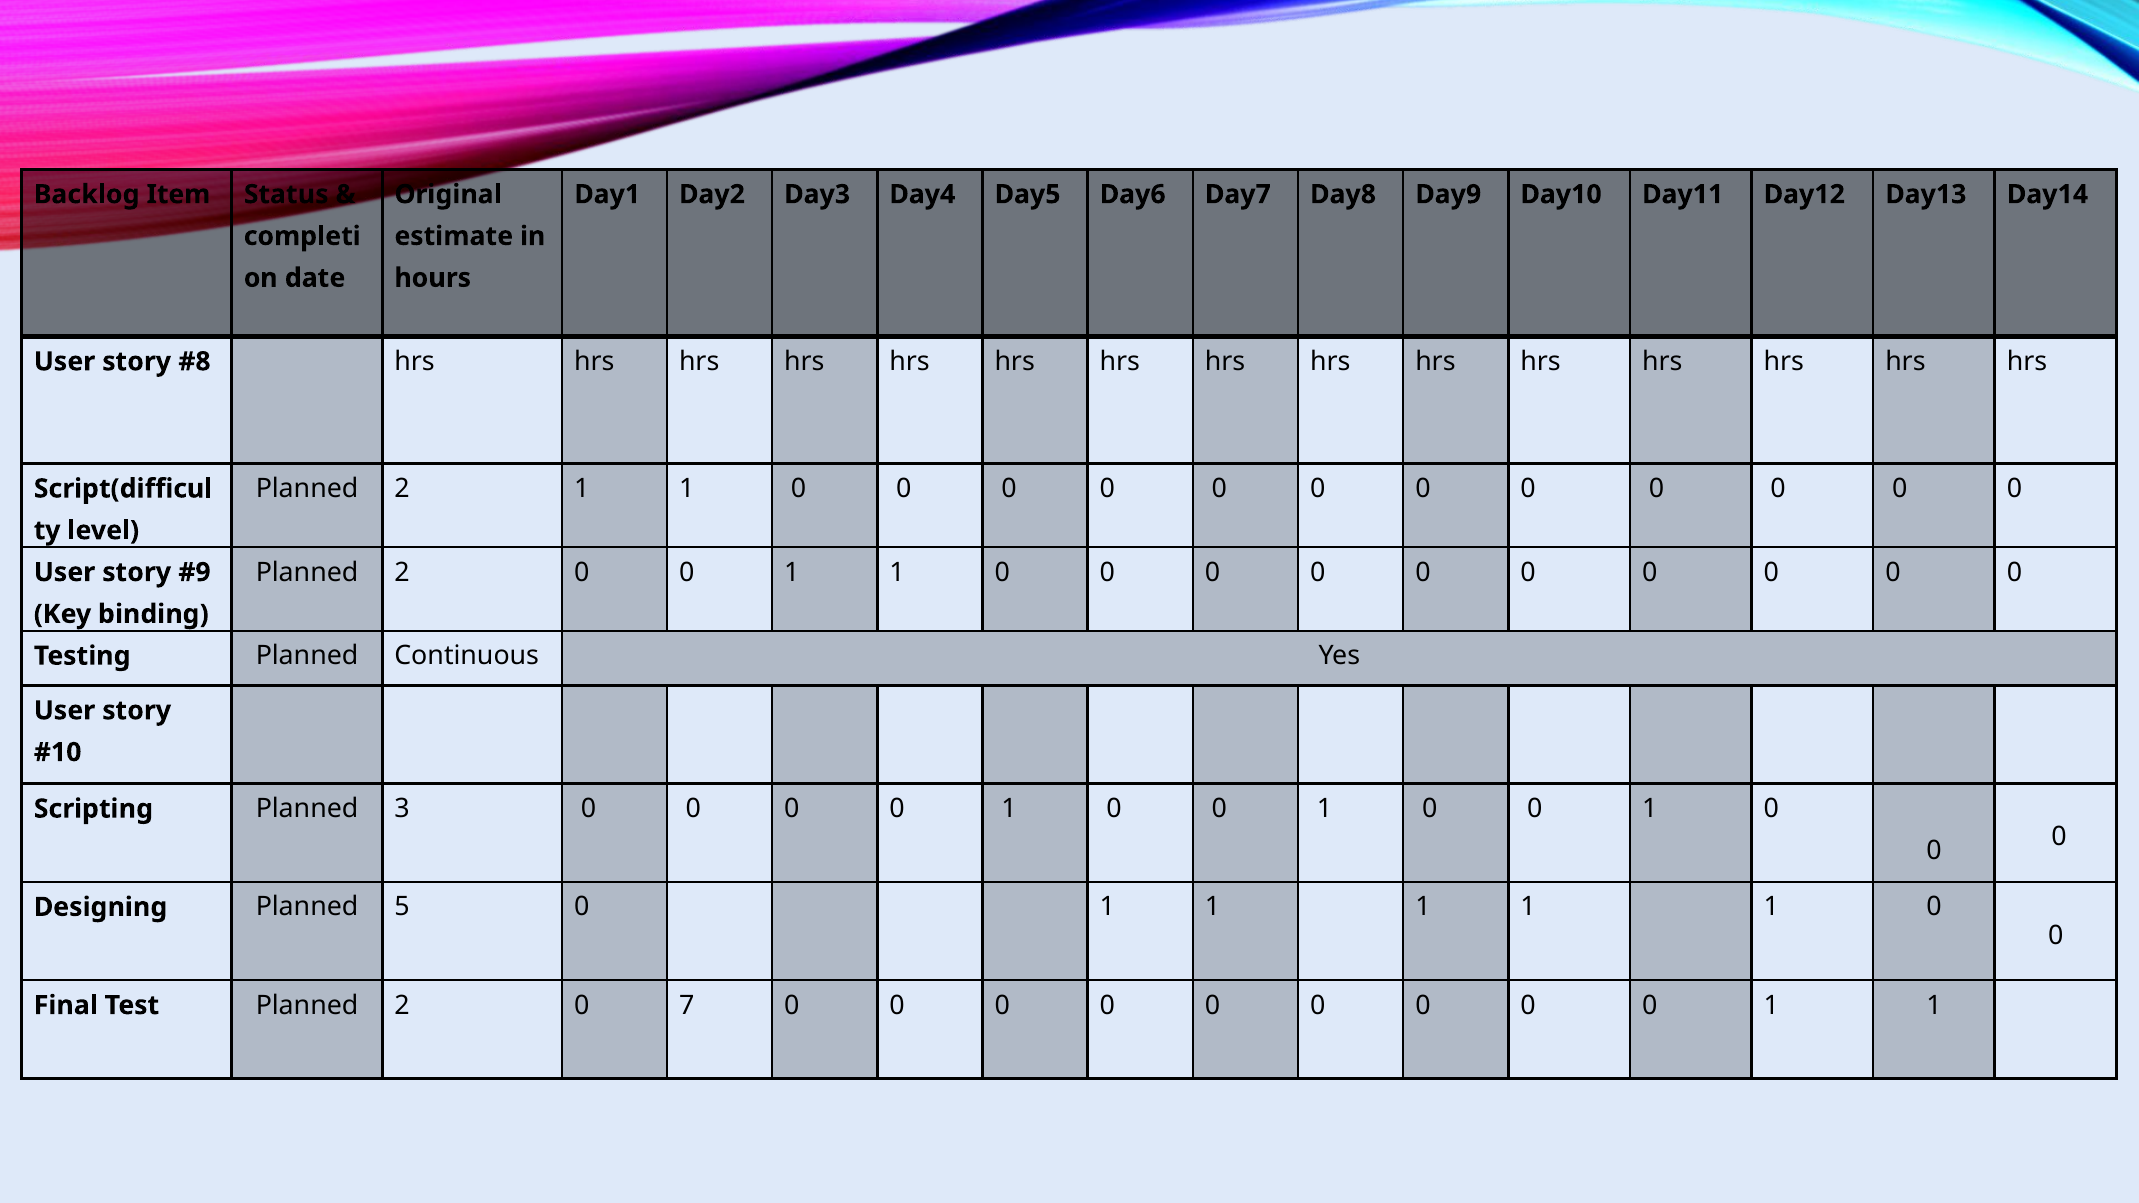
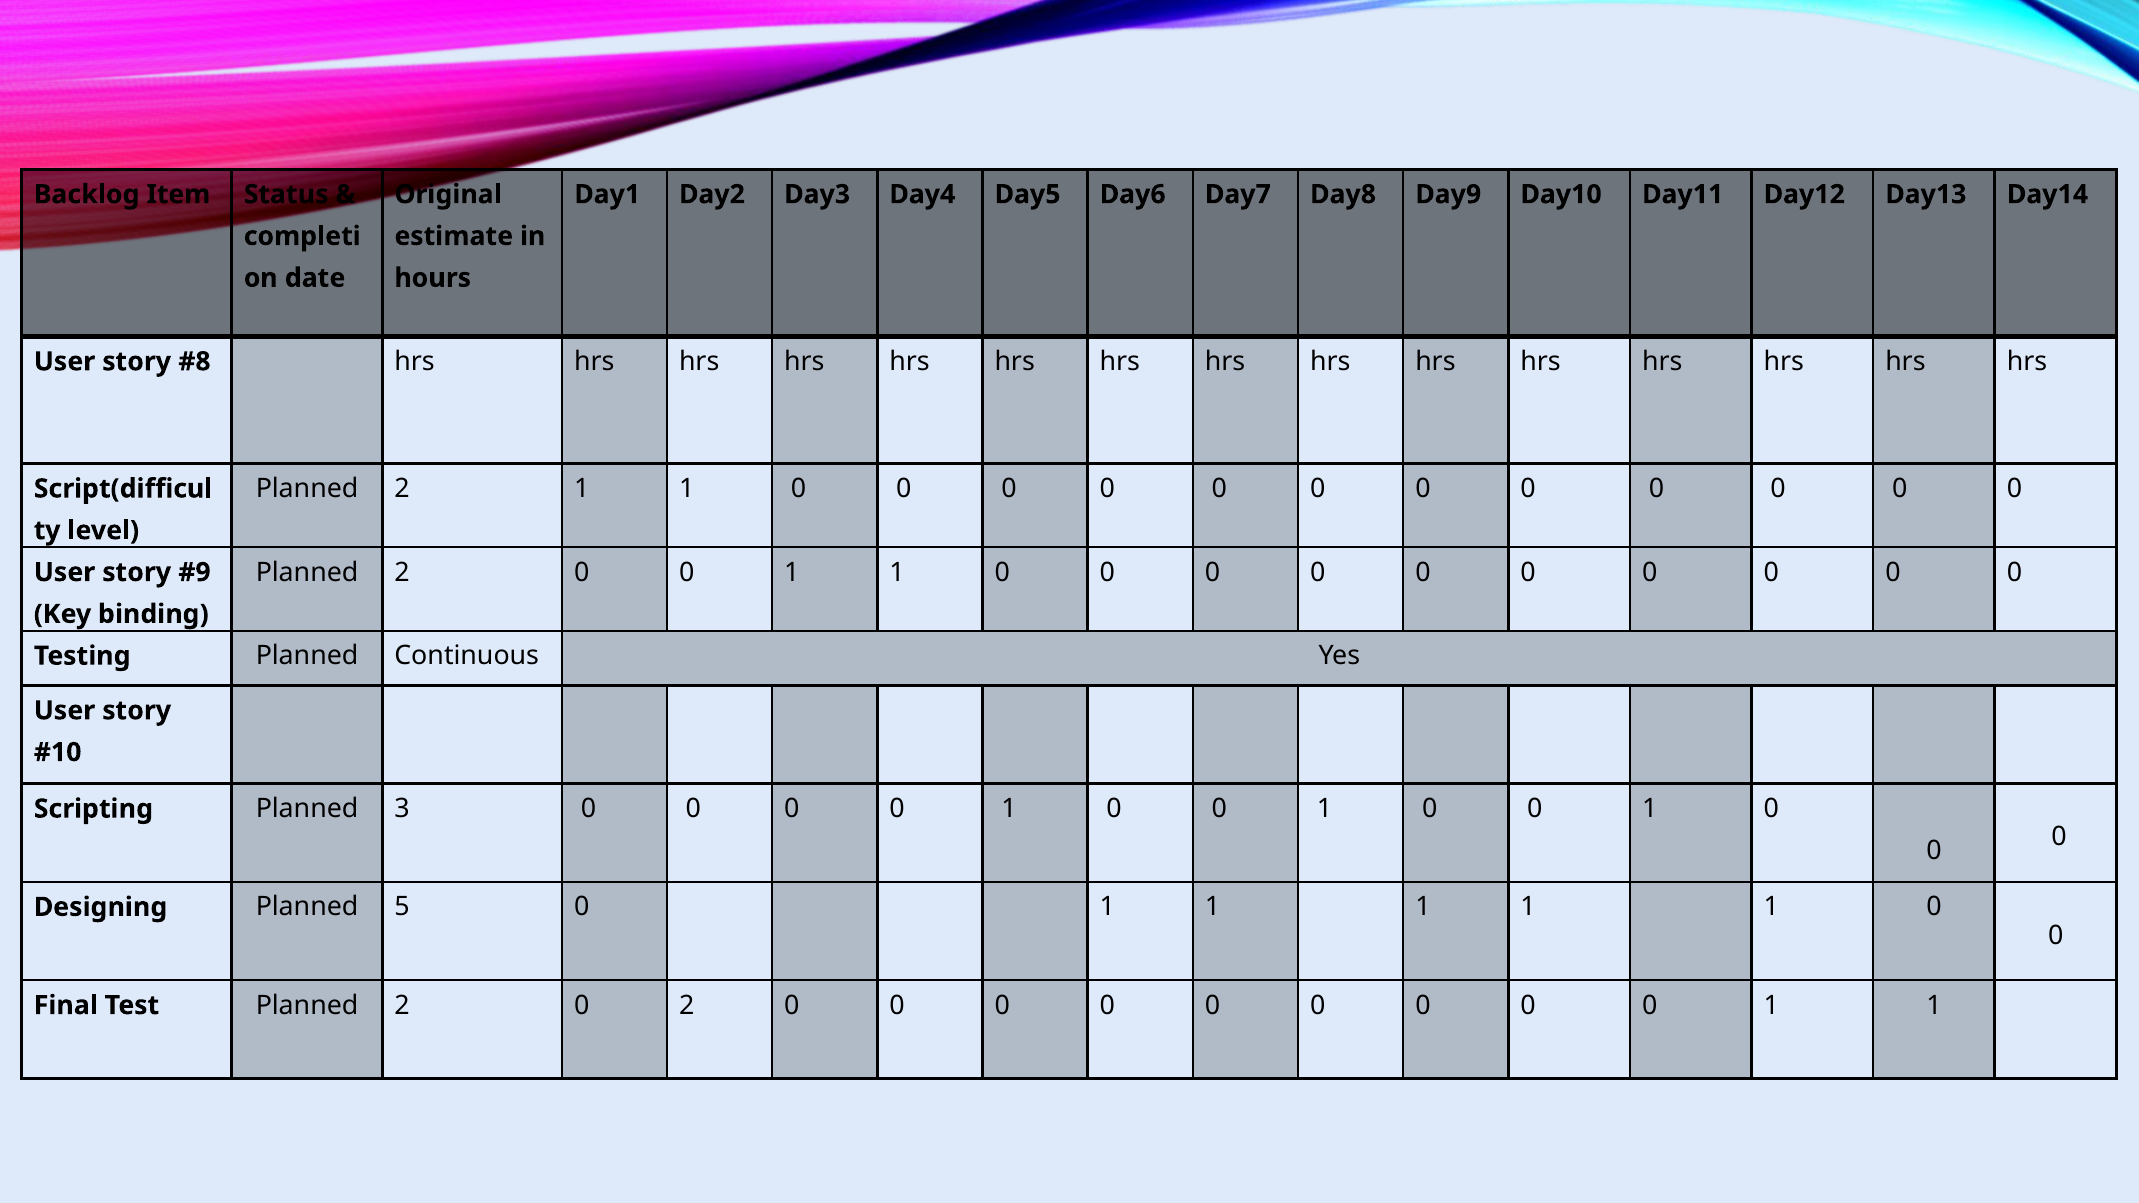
0 7: 7 -> 2
